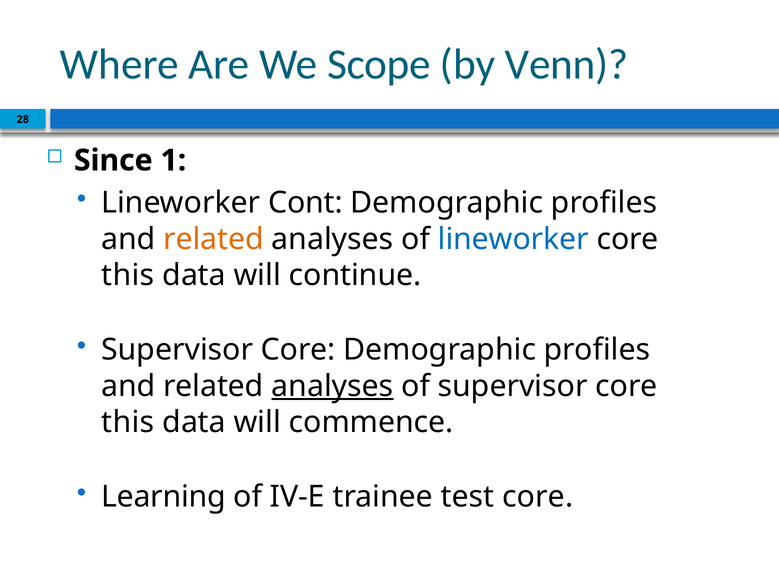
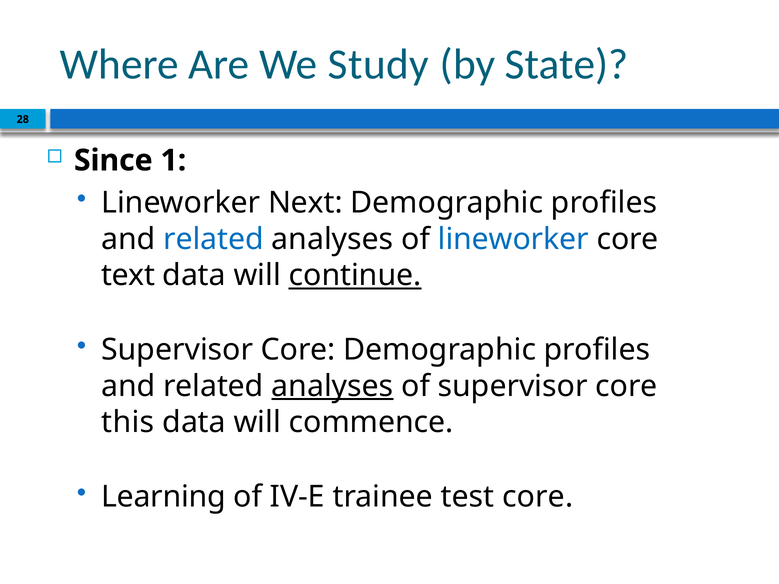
Scope: Scope -> Study
Venn: Venn -> State
Cont: Cont -> Next
related at (214, 239) colour: orange -> blue
this at (128, 276): this -> text
continue underline: none -> present
